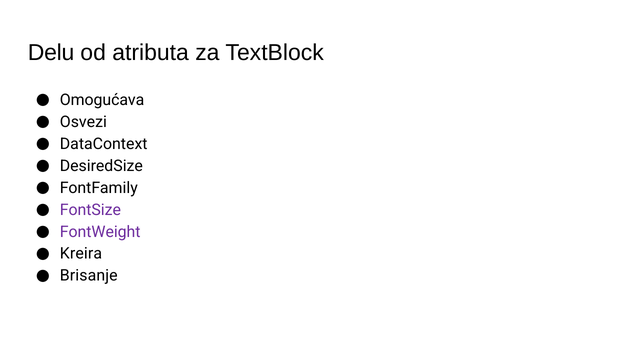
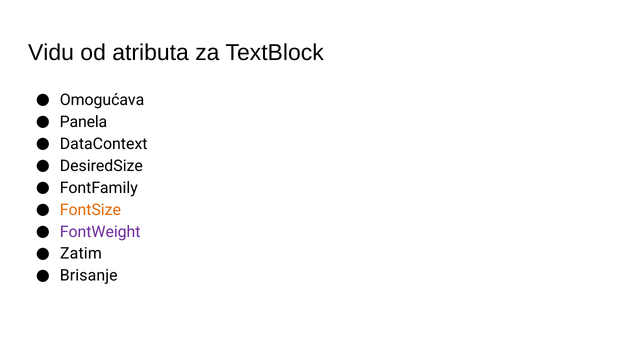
Delu: Delu -> Vidu
Osvezi: Osvezi -> Panela
FontSize colour: purple -> orange
Kreira: Kreira -> Zatim
